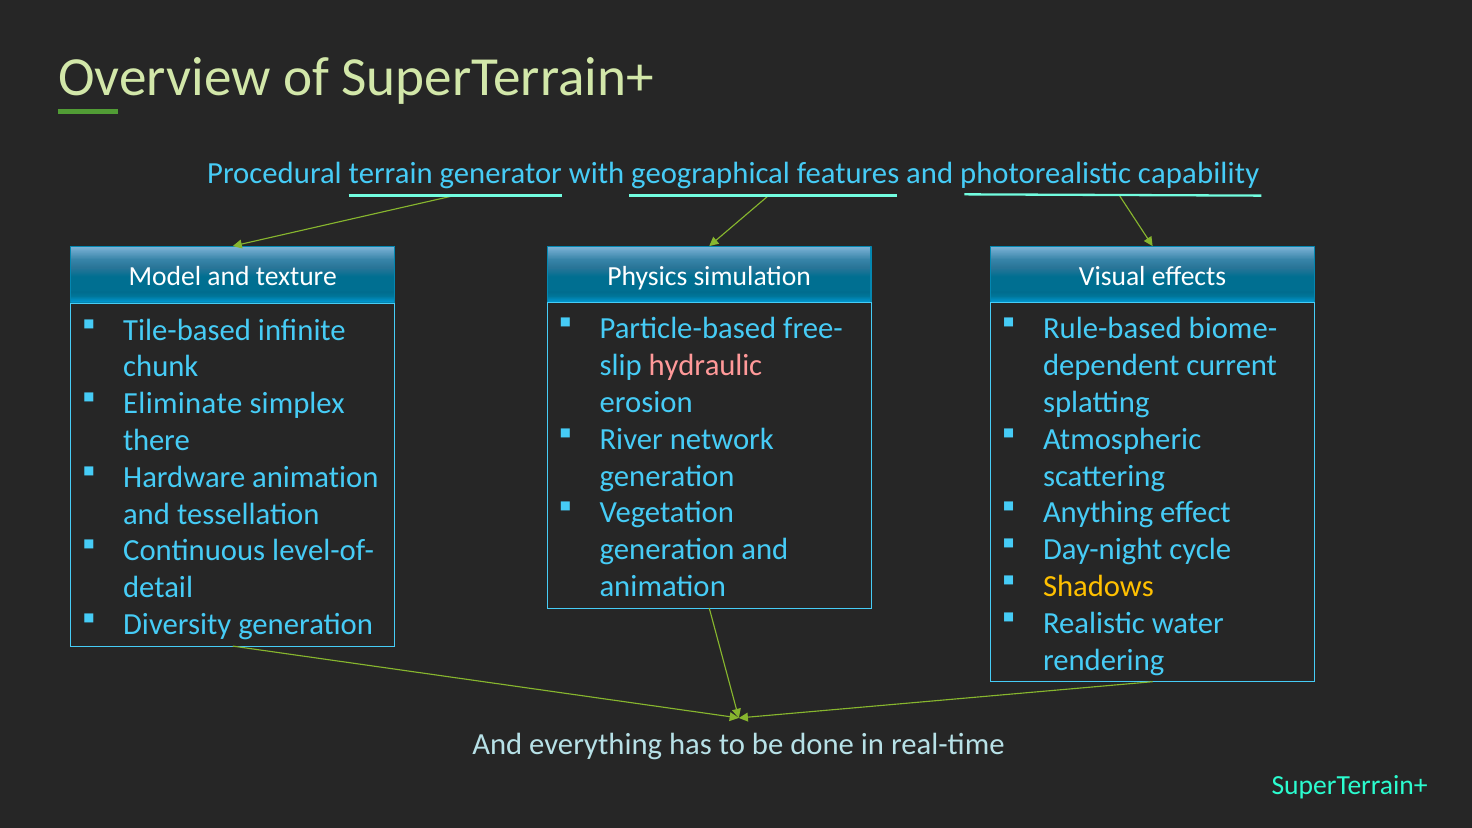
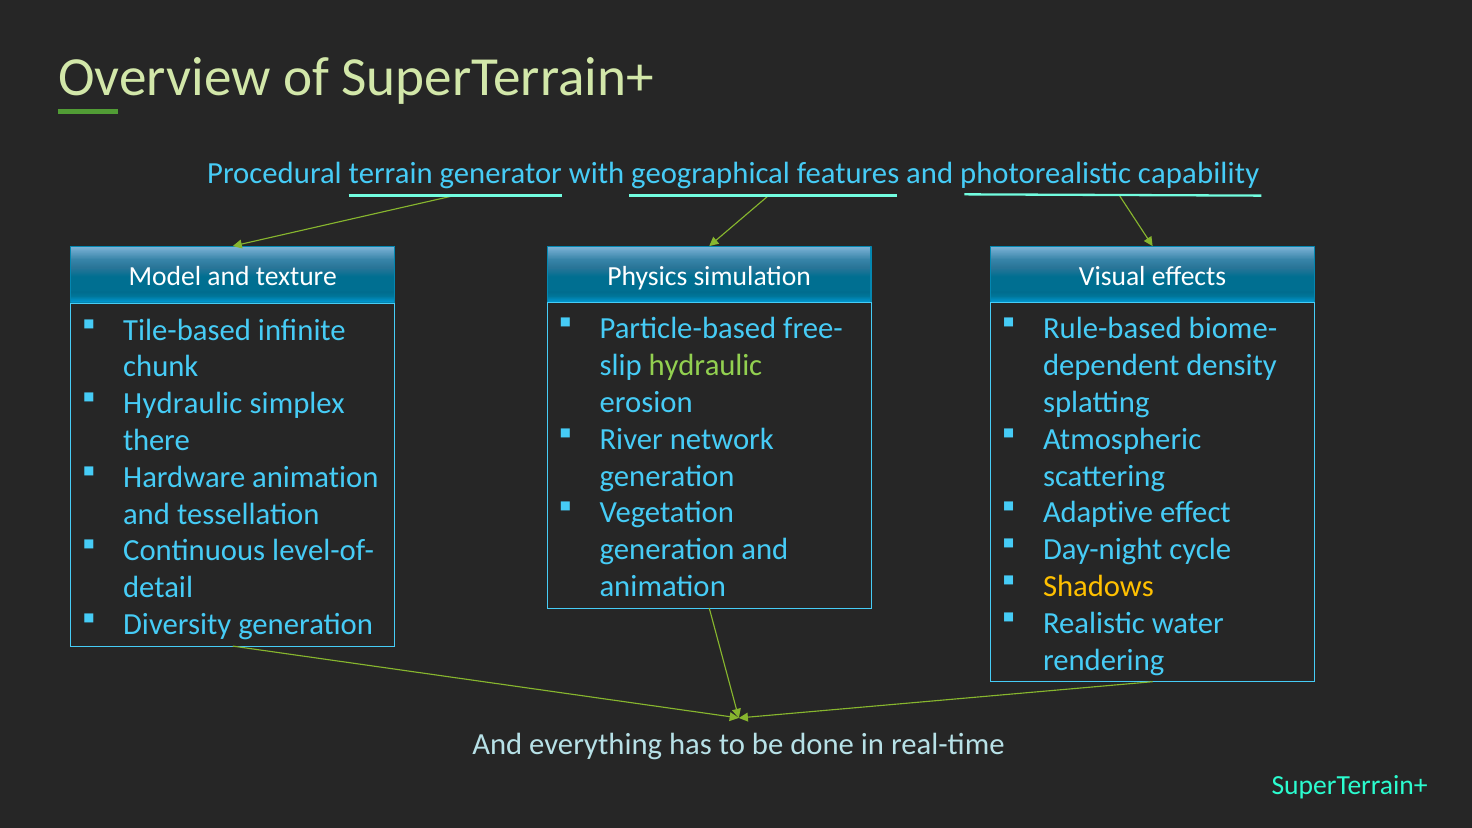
hydraulic at (705, 365) colour: pink -> light green
current: current -> density
Eliminate at (183, 404): Eliminate -> Hydraulic
Anything: Anything -> Adaptive
